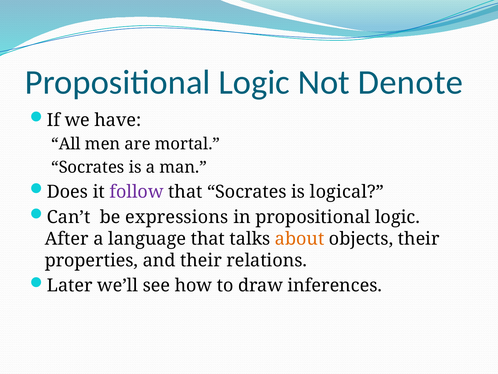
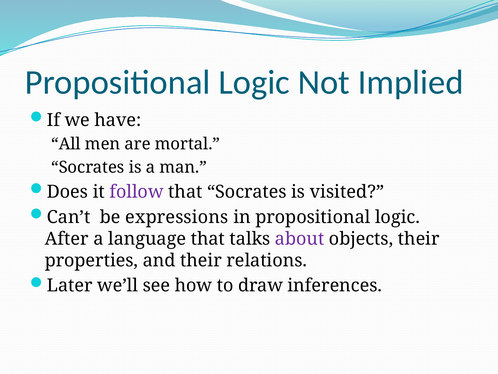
Denote: Denote -> Implied
logical: logical -> visited
about colour: orange -> purple
